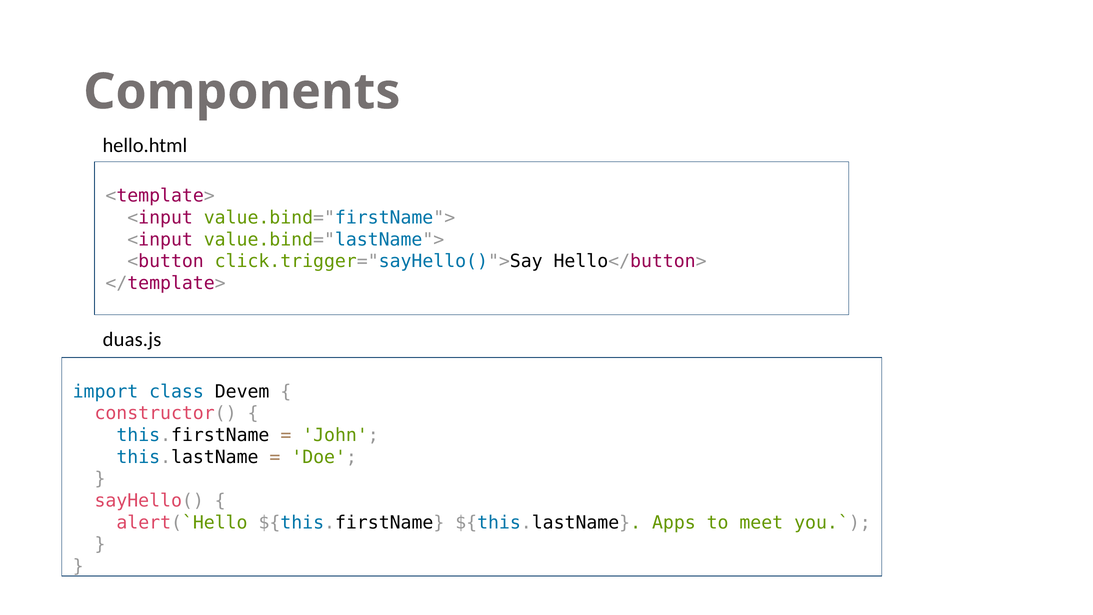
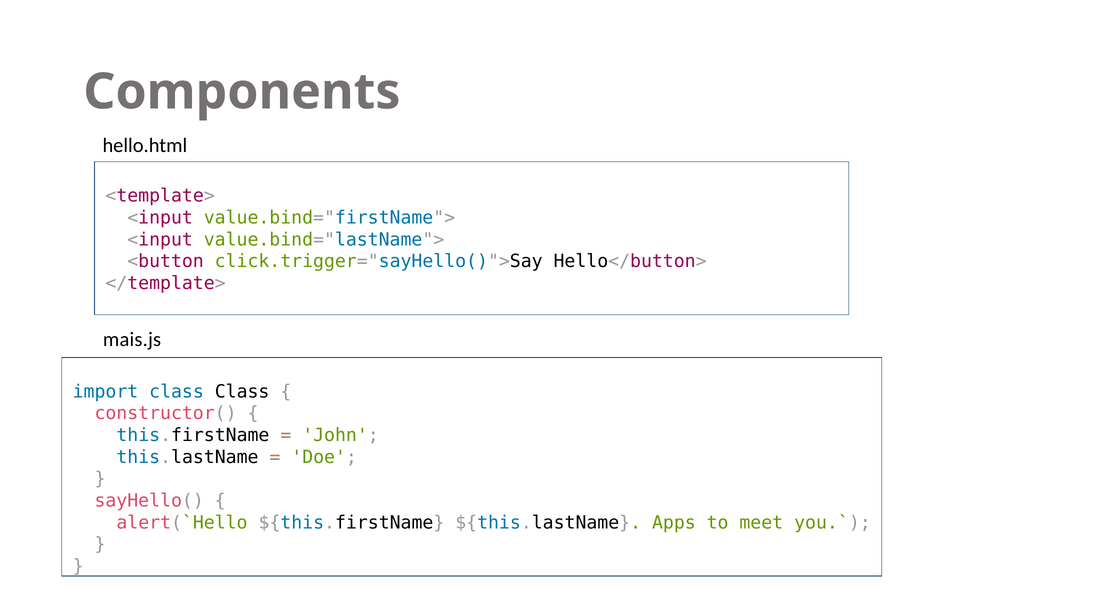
duas.js: duas.js -> mais.js
class Devem: Devem -> Class
